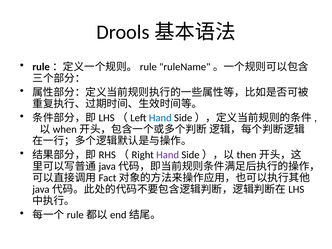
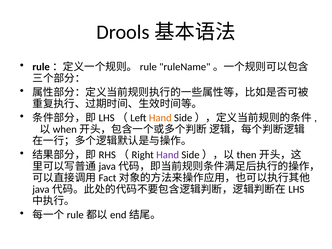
Hand at (160, 118) colour: blue -> orange
